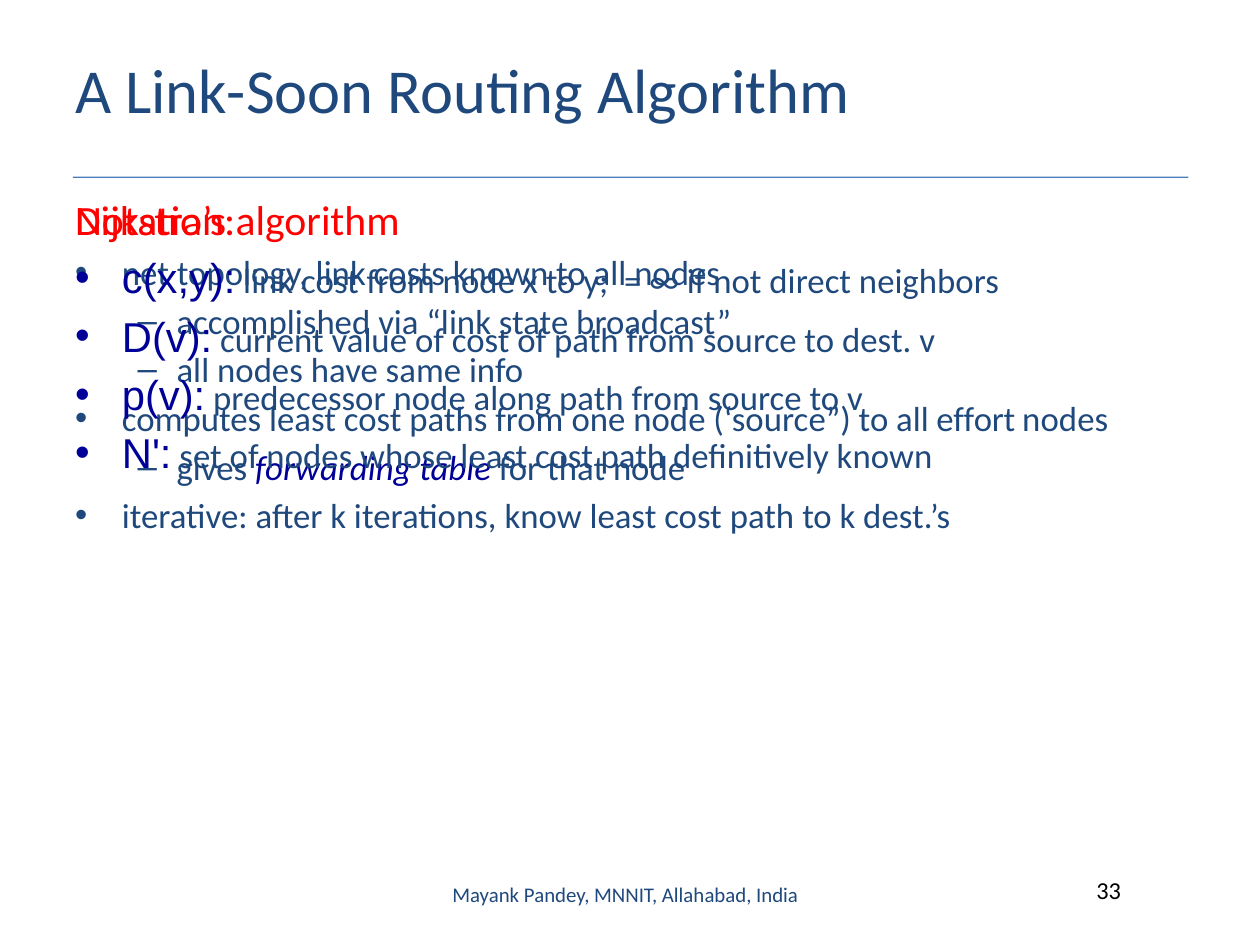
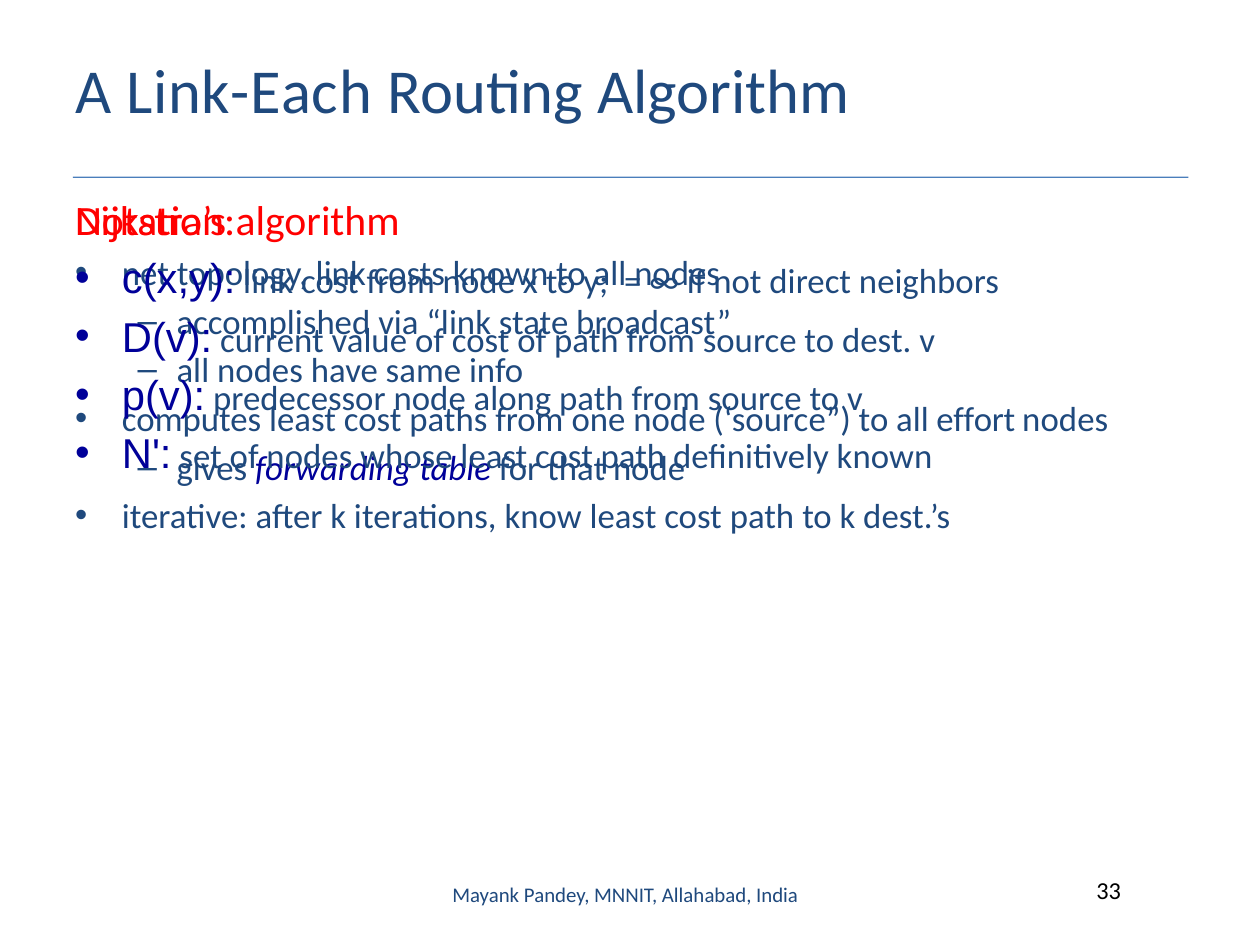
Link-Soon: Link-Soon -> Link-Each
